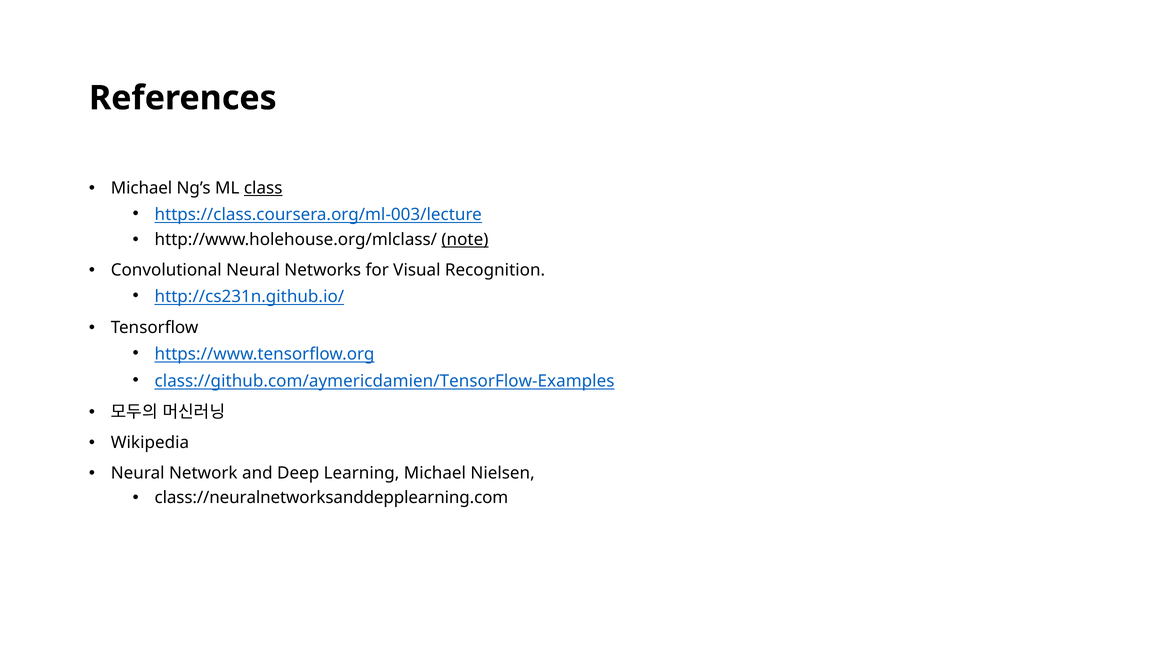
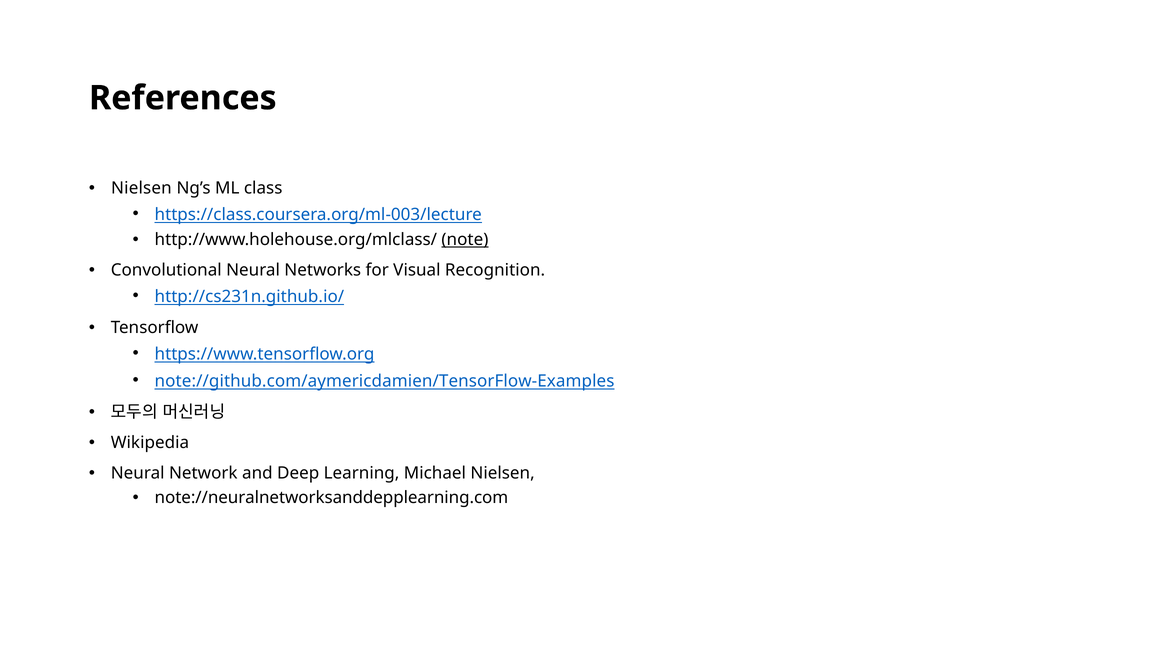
Michael at (142, 188): Michael -> Nielsen
class underline: present -> none
class://github.com/aymericdamien/TensorFlow-Examples: class://github.com/aymericdamien/TensorFlow-Examples -> note://github.com/aymericdamien/TensorFlow-Examples
class://neuralnetworksanddepplearning.com: class://neuralnetworksanddepplearning.com -> note://neuralnetworksanddepplearning.com
